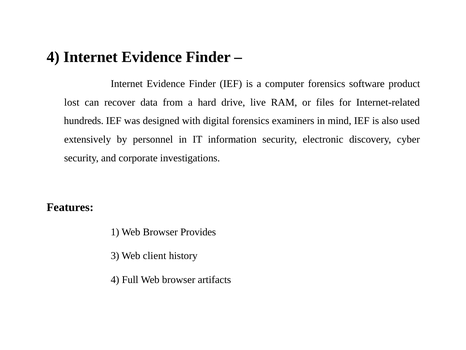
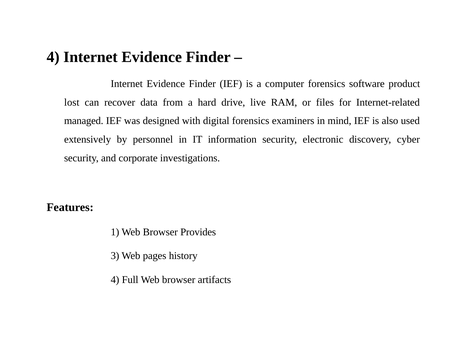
hundreds: hundreds -> managed
client: client -> pages
